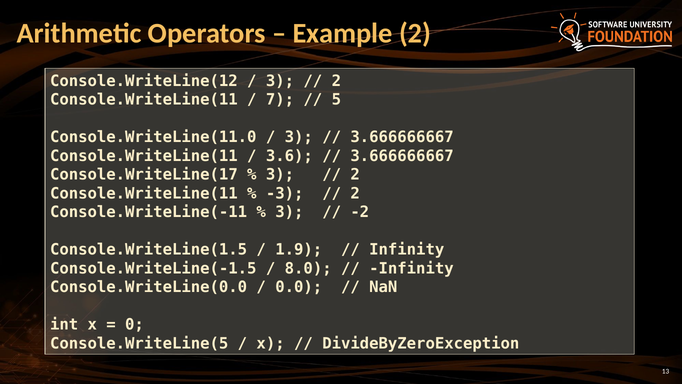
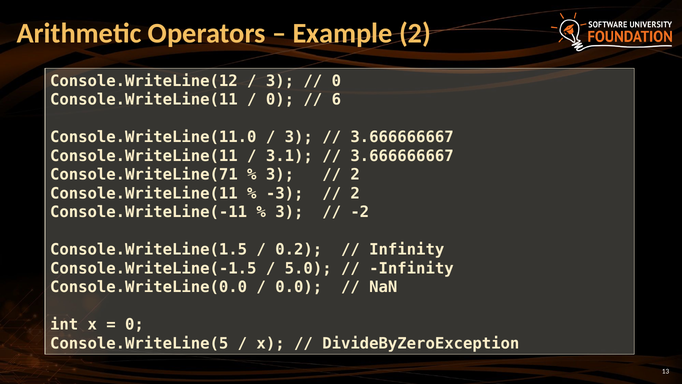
2 at (336, 81): 2 -> 0
7 at (280, 99): 7 -> 0
5: 5 -> 6
3.6: 3.6 -> 3.1
Console.WriteLine(17: Console.WriteLine(17 -> Console.WriteLine(71
1.9: 1.9 -> 0.2
8.0: 8.0 -> 5.0
